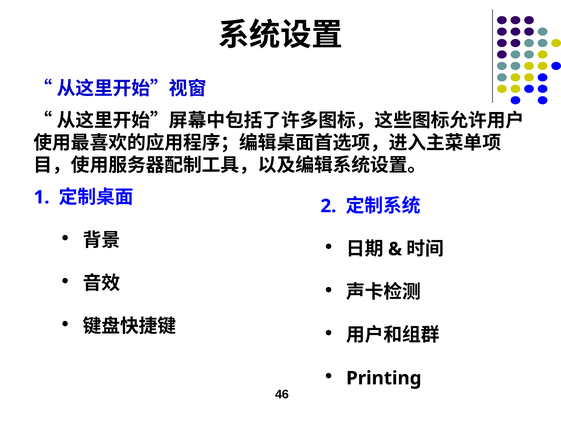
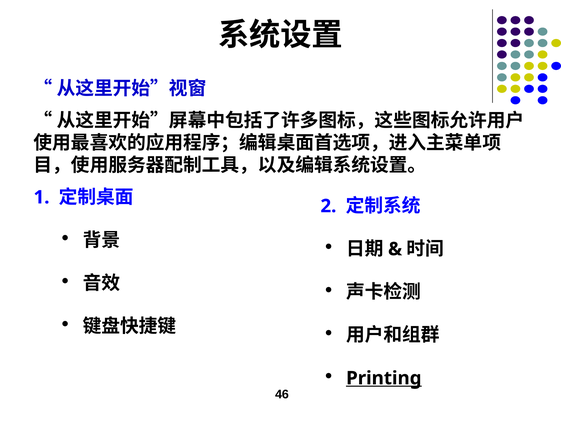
Printing underline: none -> present
